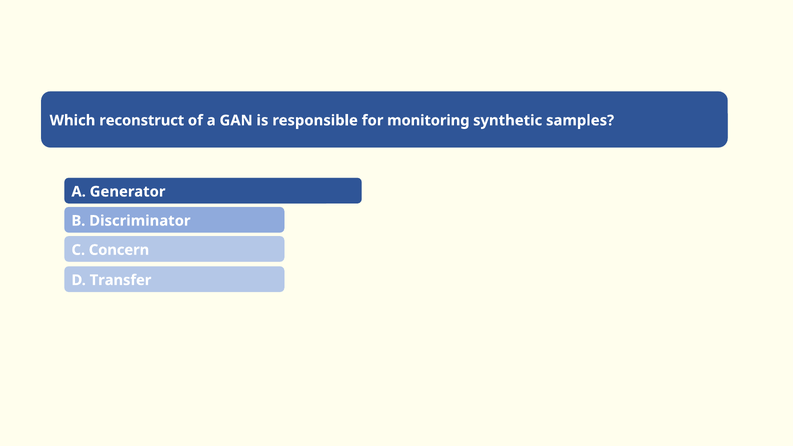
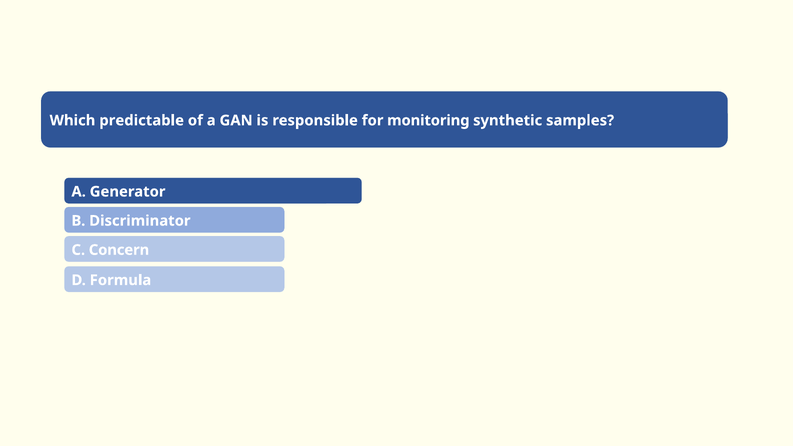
reconstruct: reconstruct -> predictable
Transfer: Transfer -> Formula
